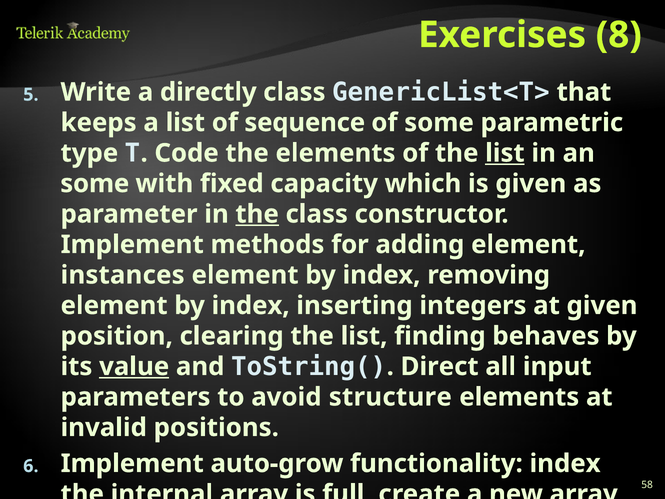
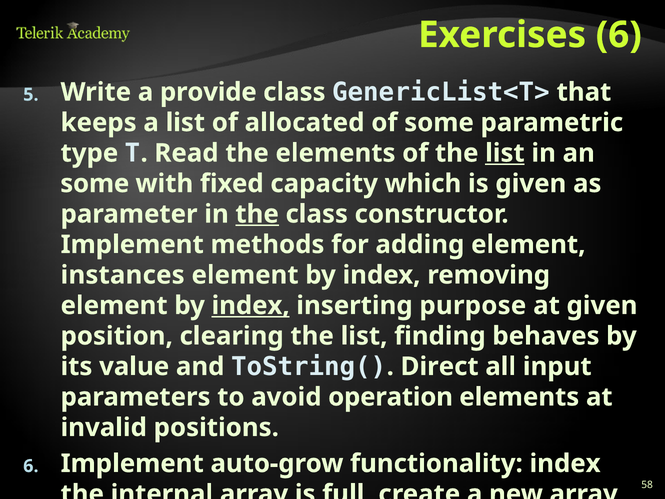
Exercises 8: 8 -> 6
directly: directly -> provide
sequence: sequence -> allocated
Code: Code -> Read
index at (251, 305) underline: none -> present
integers: integers -> purpose
value underline: present -> none
structure: structure -> operation
